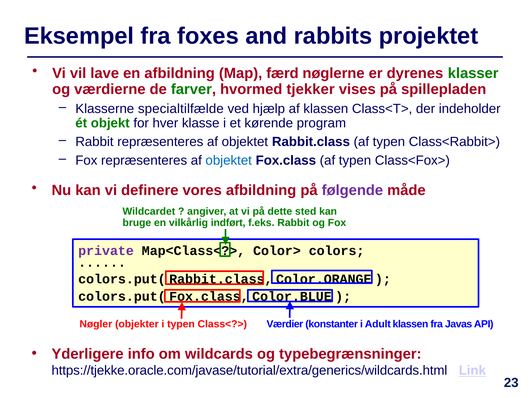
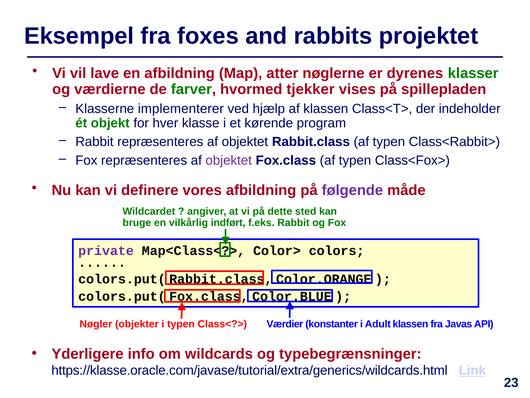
færd: færd -> atter
specialtilfælde: specialtilfælde -> implementerer
objektet at (229, 160) colour: blue -> purple
https://tjekke.oracle.com/javase/tutorial/extra/generics/wildcards.html: https://tjekke.oracle.com/javase/tutorial/extra/generics/wildcards.html -> https://klasse.oracle.com/javase/tutorial/extra/generics/wildcards.html
